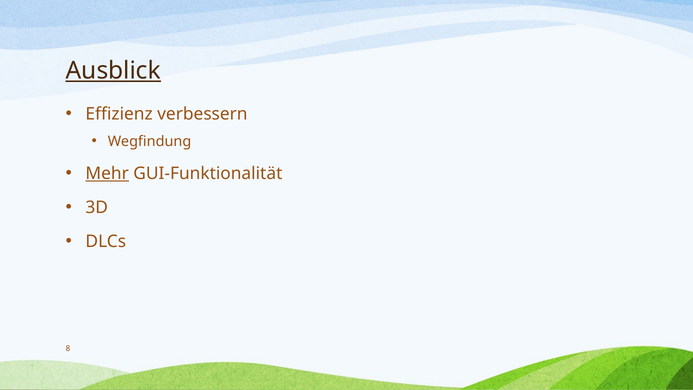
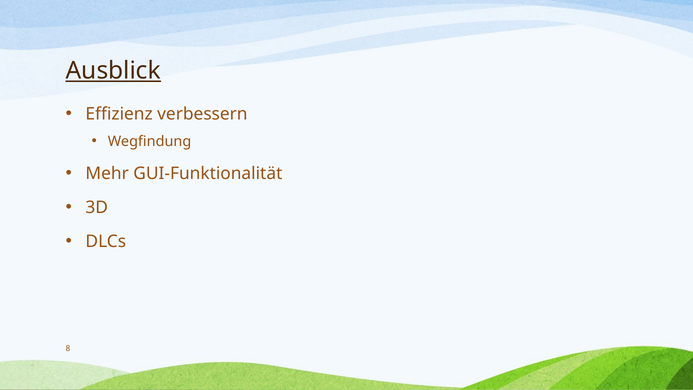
Mehr underline: present -> none
